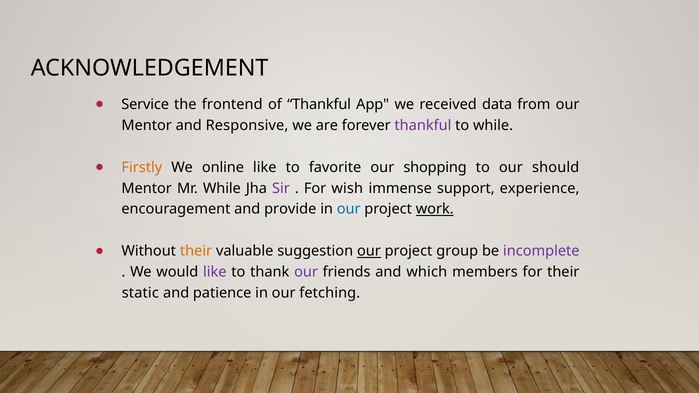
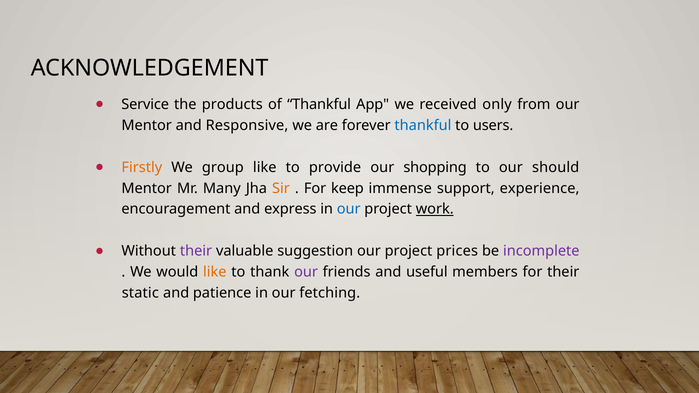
frontend: frontend -> products
data: data -> only
thankful at (423, 125) colour: purple -> blue
to while: while -> users
online: online -> group
favorite: favorite -> provide
Mr While: While -> Many
Sir colour: purple -> orange
wish: wish -> keep
provide: provide -> express
their at (196, 251) colour: orange -> purple
our at (369, 251) underline: present -> none
group: group -> prices
like at (215, 272) colour: purple -> orange
which: which -> useful
